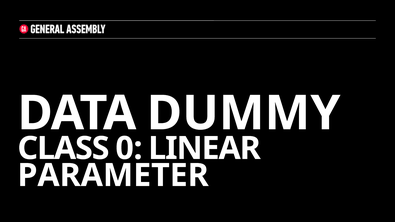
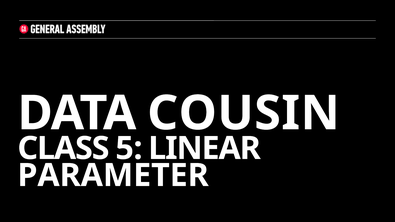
DUMMY: DUMMY -> COUSIN
0: 0 -> 5
